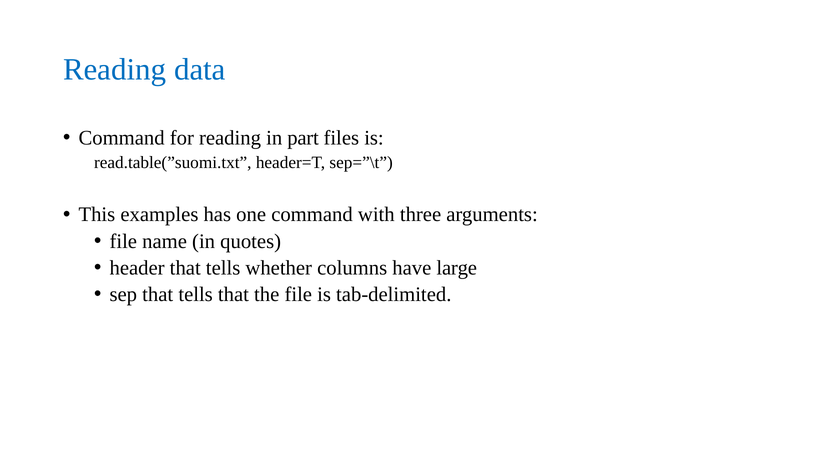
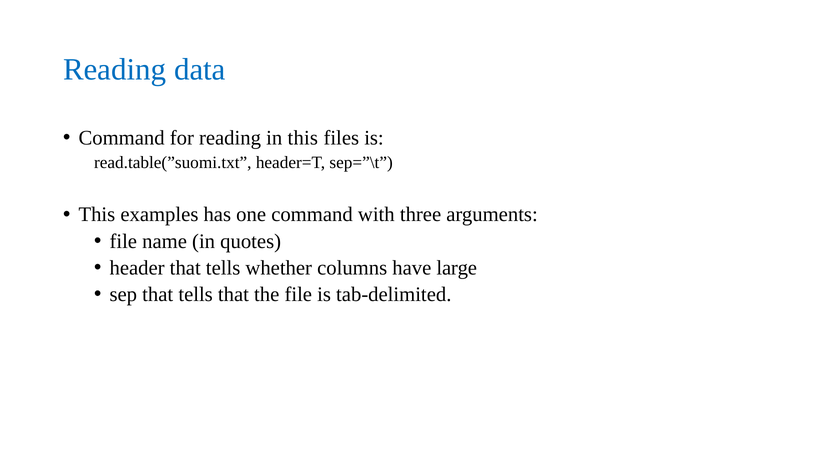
in part: part -> this
